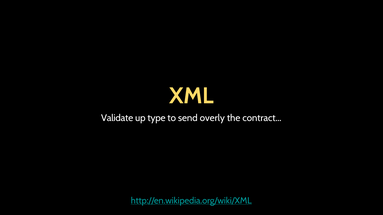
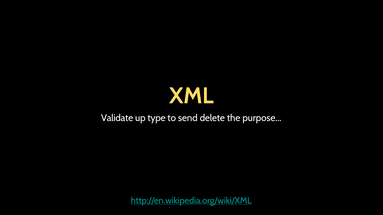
overly: overly -> delete
contract: contract -> purpose
